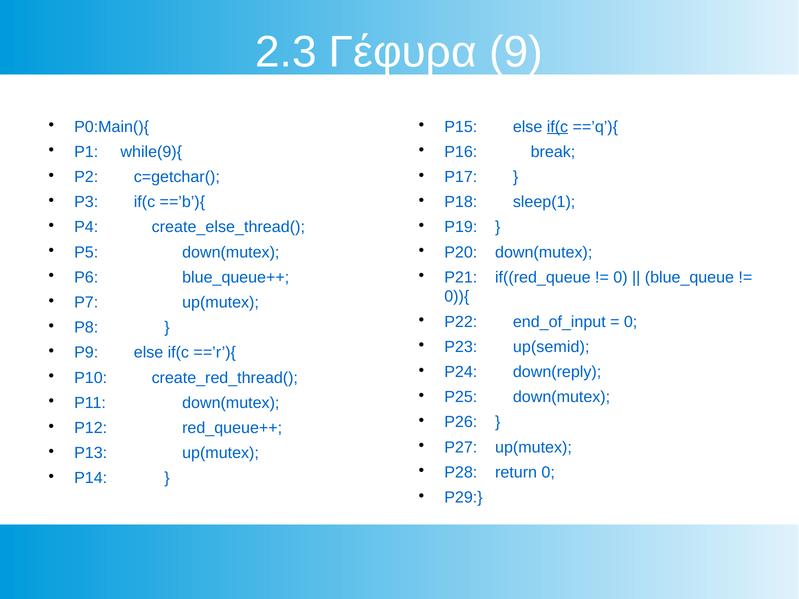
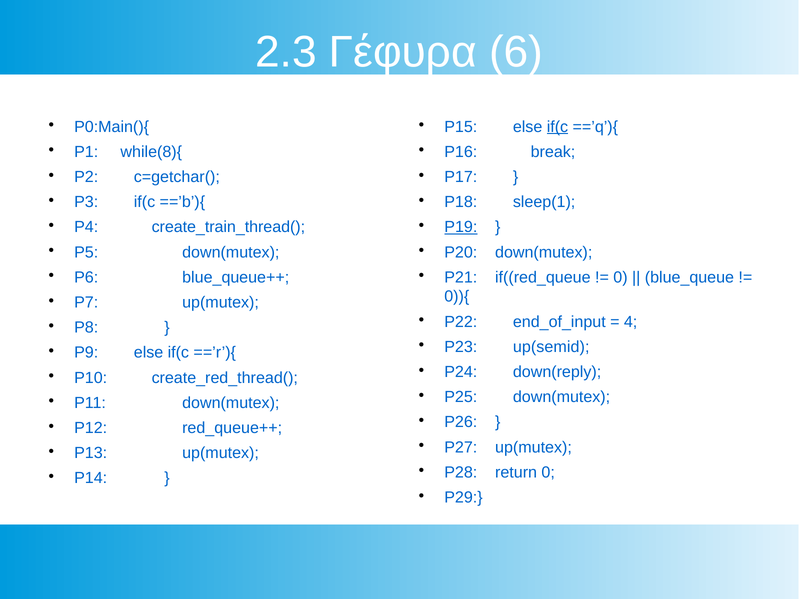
9: 9 -> 6
while(9){: while(9){ -> while(8){
create_else_thread(: create_else_thread( -> create_train_thread(
P19 underline: none -> present
0 at (631, 322): 0 -> 4
